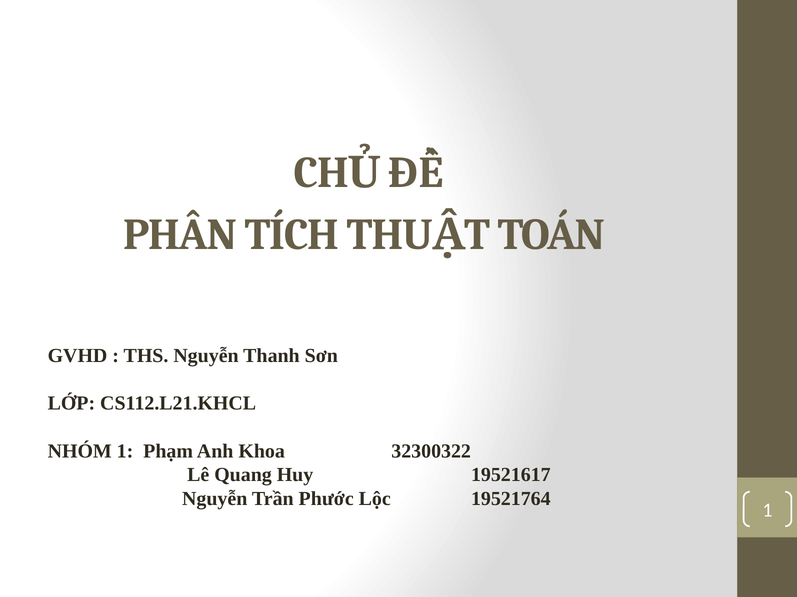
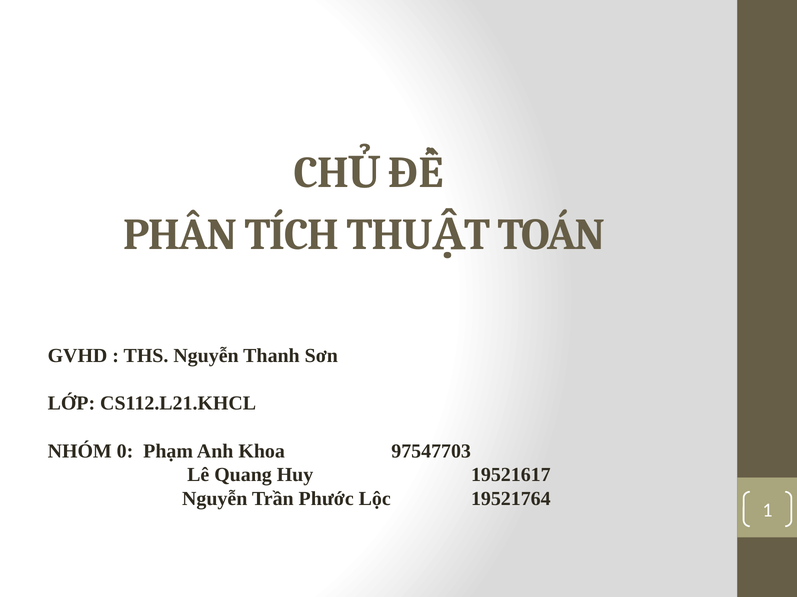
NHÓM 1: 1 -> 0
32300322: 32300322 -> 97547703
